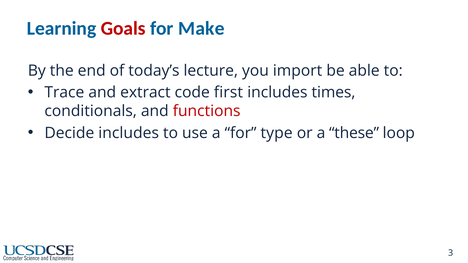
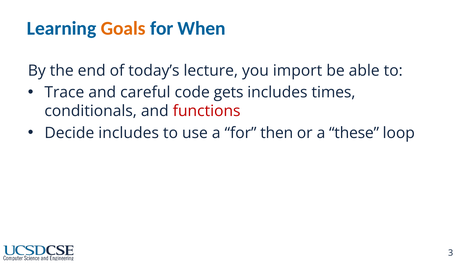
Goals colour: red -> orange
Make: Make -> When
extract: extract -> careful
first: first -> gets
type: type -> then
